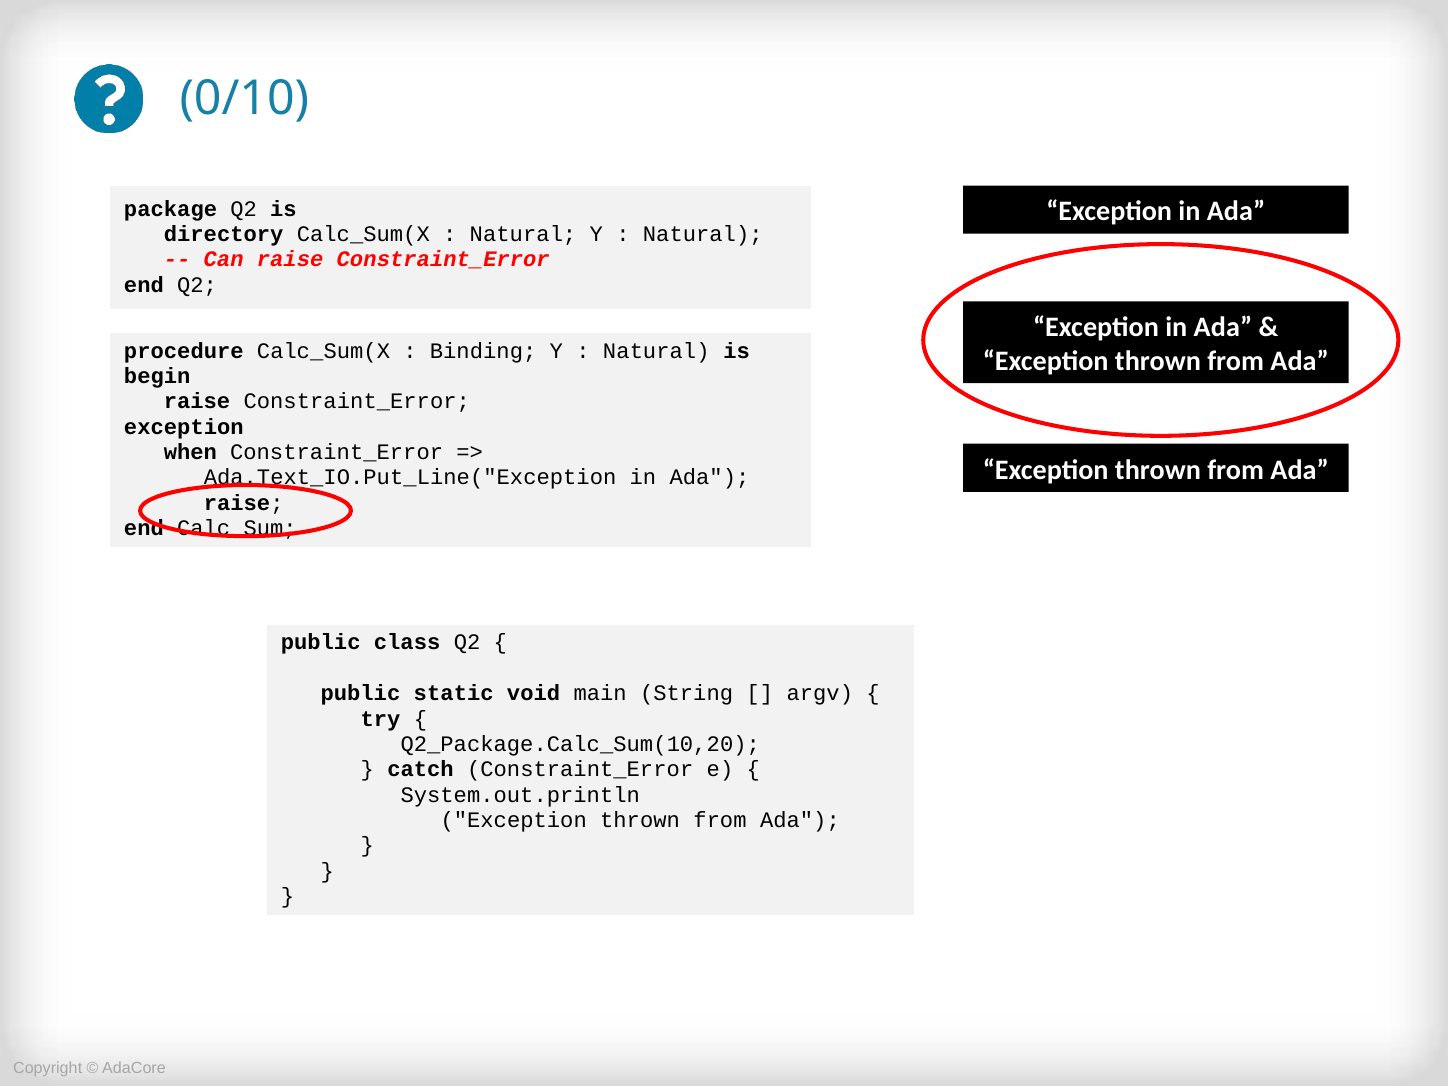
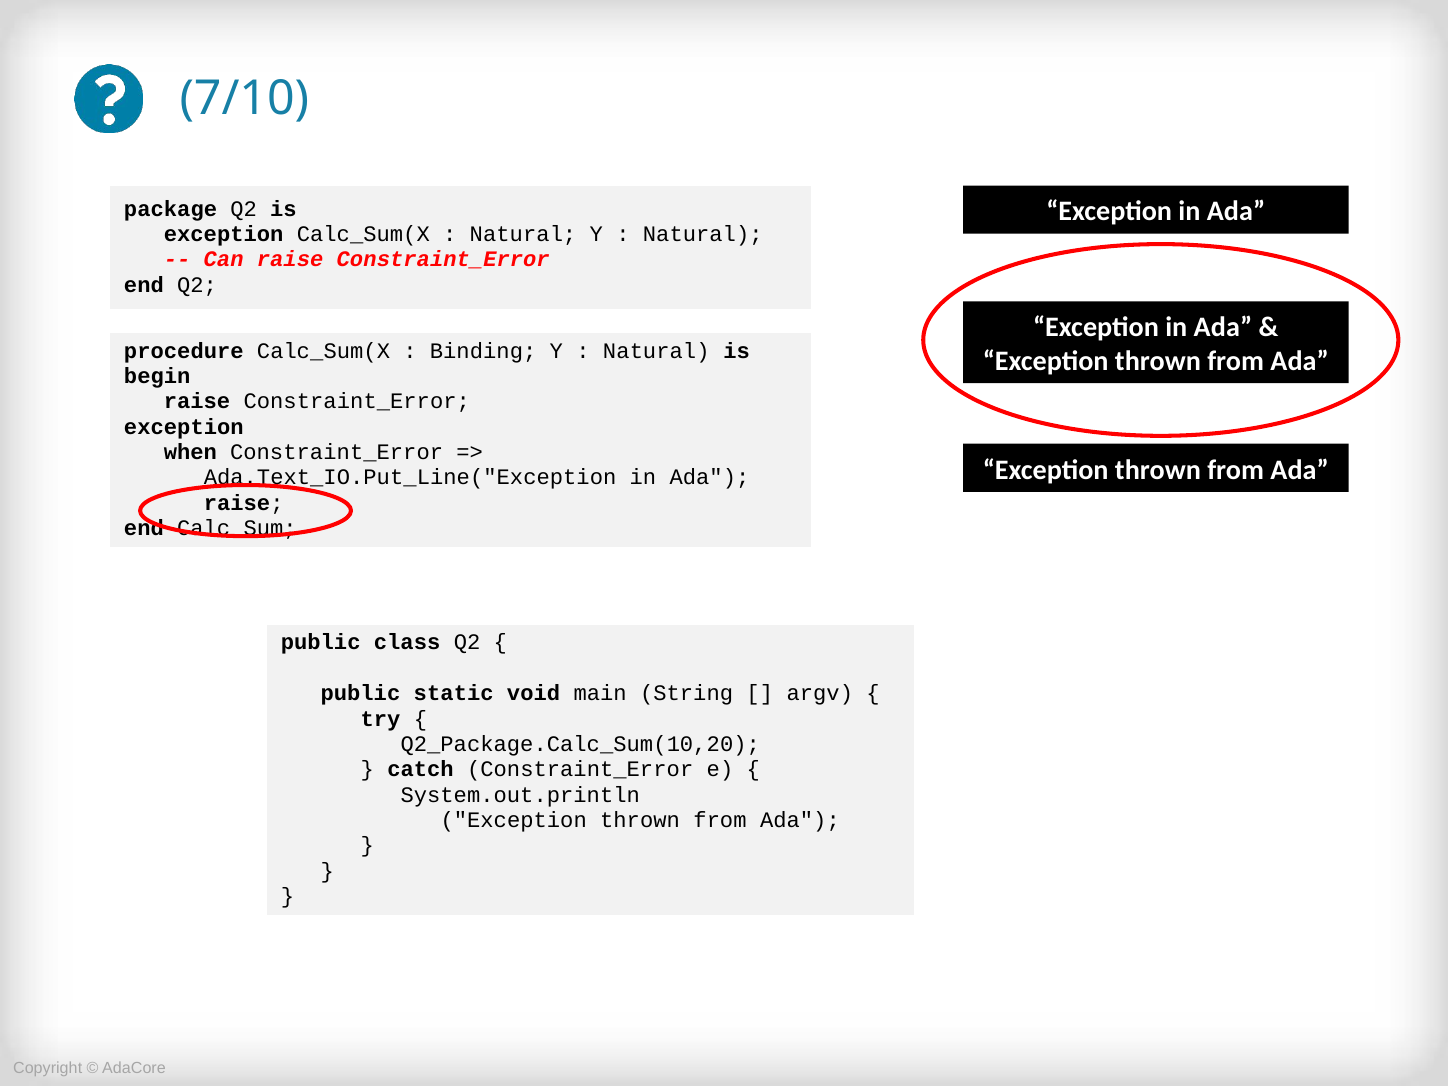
0/10: 0/10 -> 7/10
directory at (224, 234): directory -> exception
